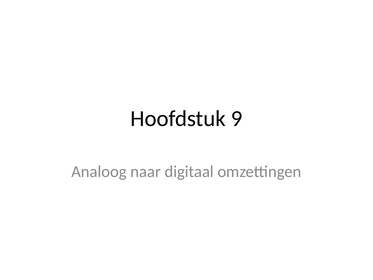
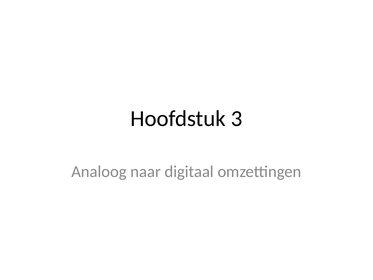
9: 9 -> 3
